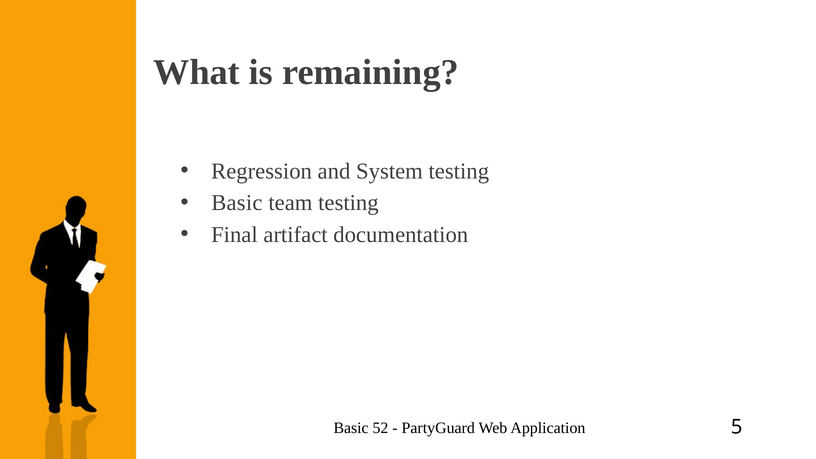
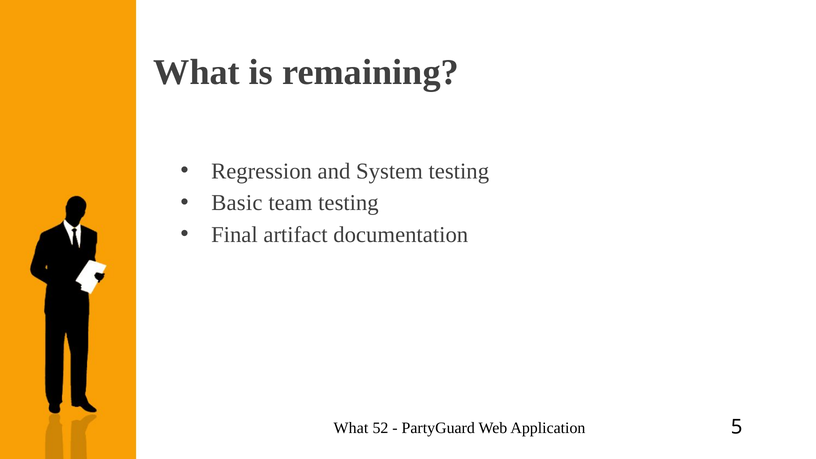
Basic at (351, 428): Basic -> What
